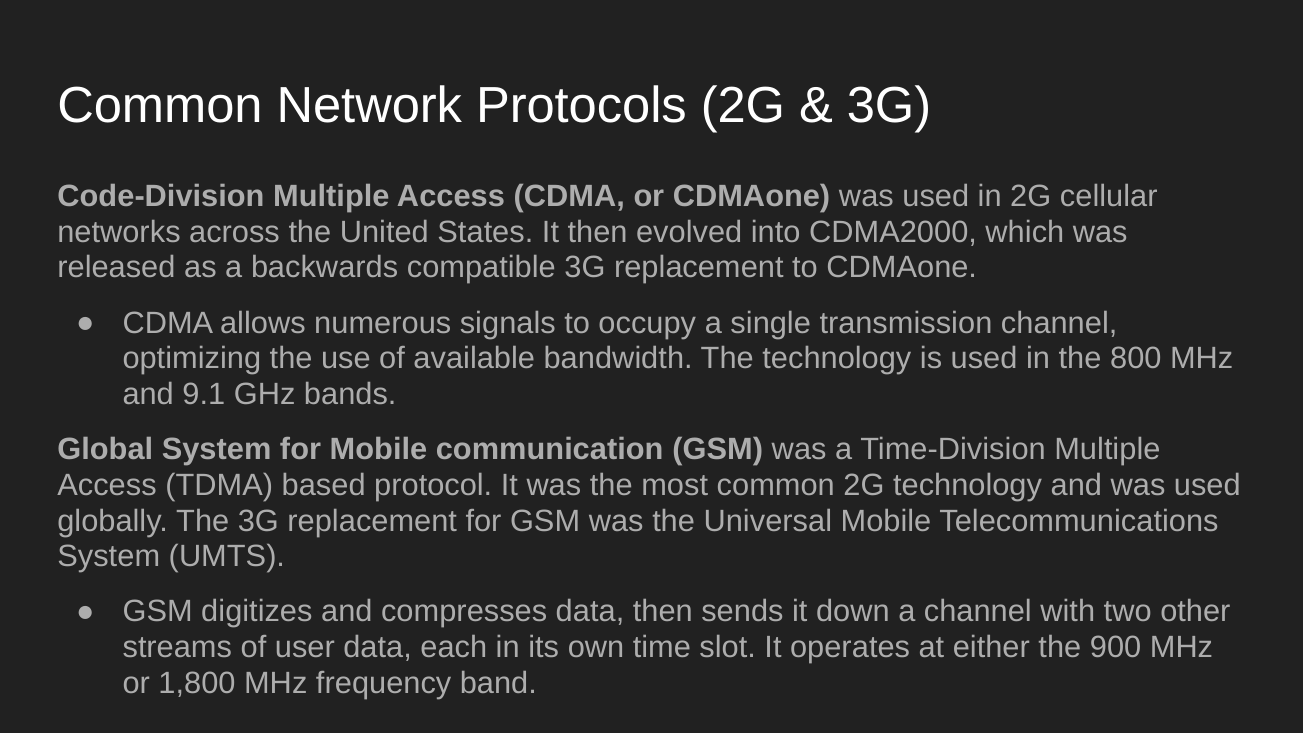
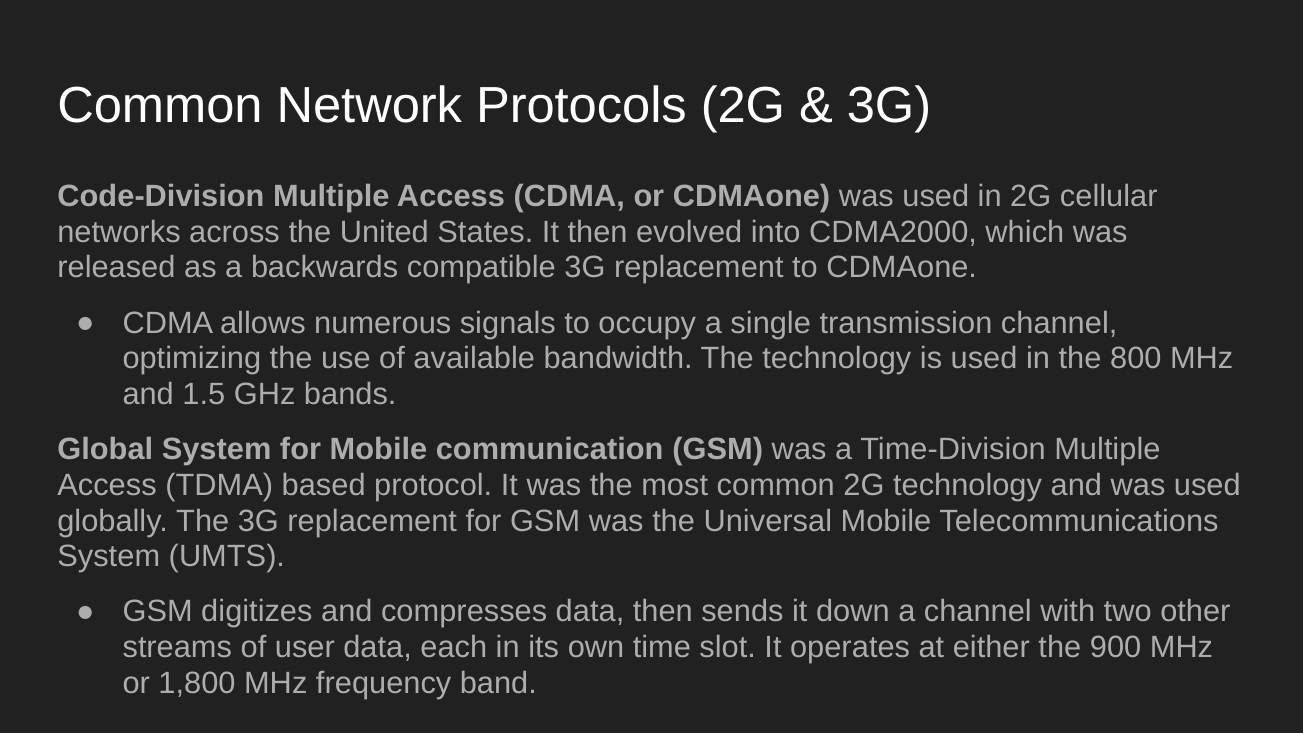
9.1: 9.1 -> 1.5
